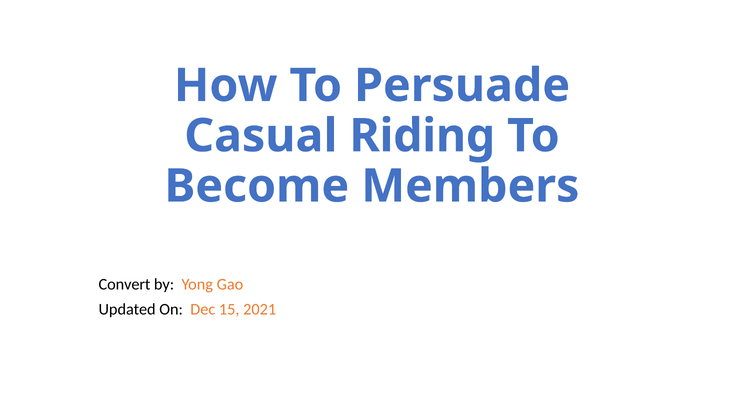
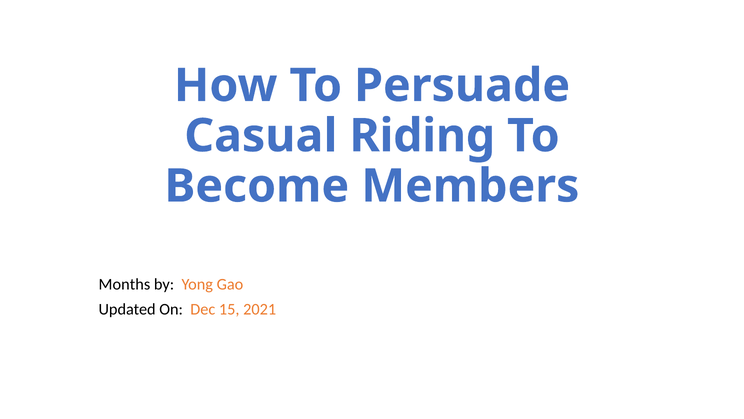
Convert: Convert -> Months
